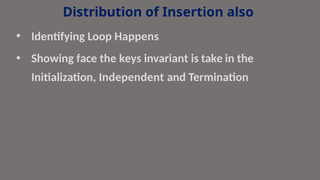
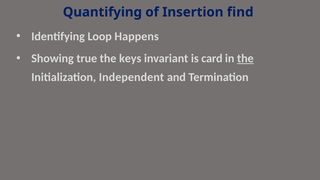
Distribution: Distribution -> Quantifying
also: also -> find
face: face -> true
take: take -> card
the at (245, 58) underline: none -> present
